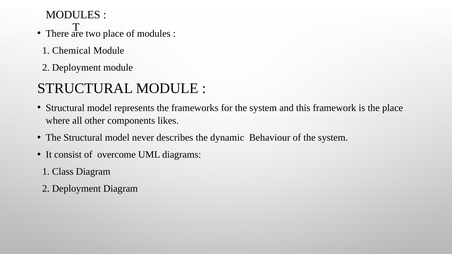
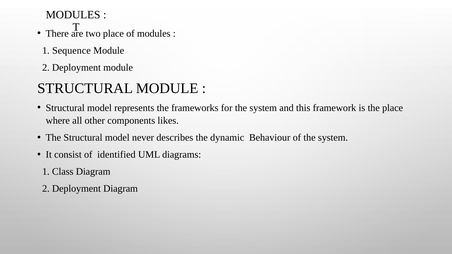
Chemical: Chemical -> Sequence
overcome: overcome -> identified
